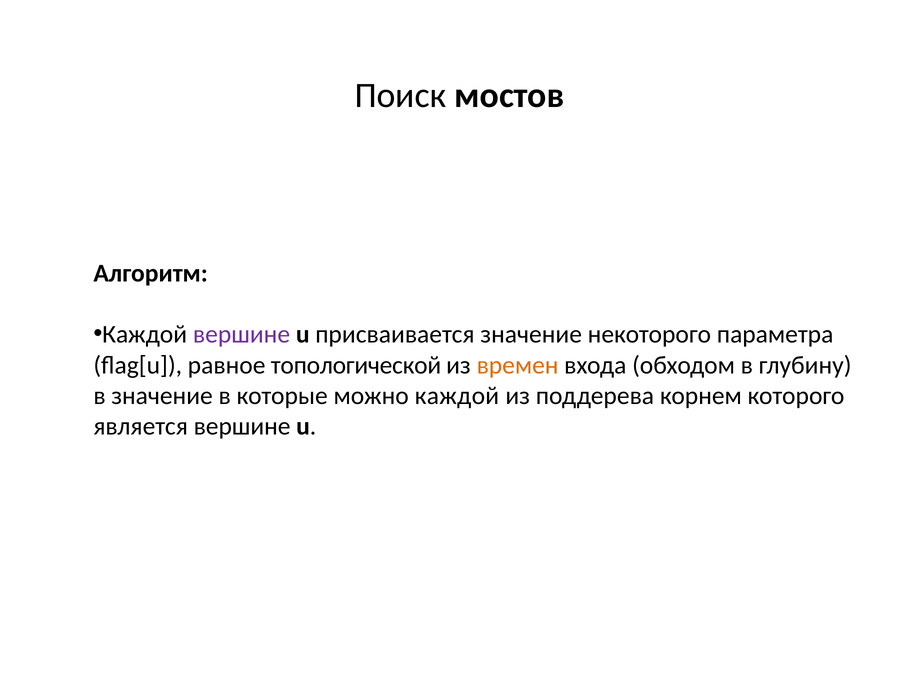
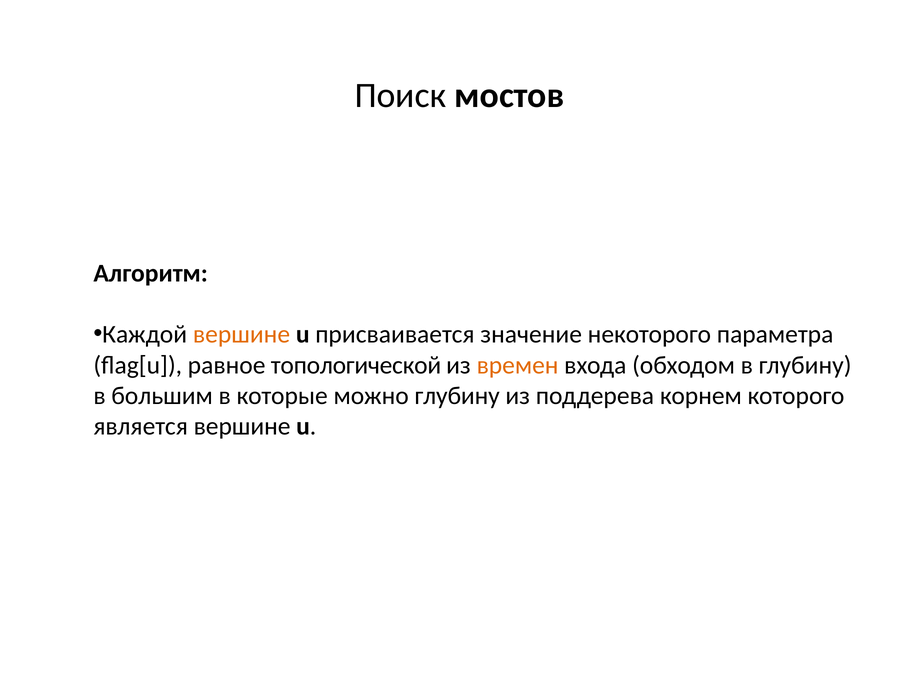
вершине at (242, 335) colour: purple -> orange
в значение: значение -> большим
можно каждой: каждой -> глубину
